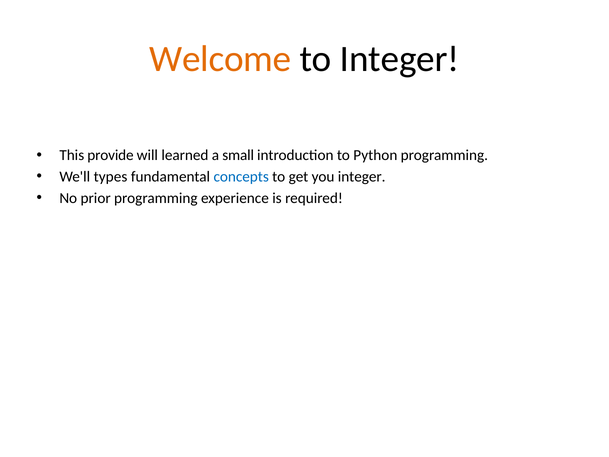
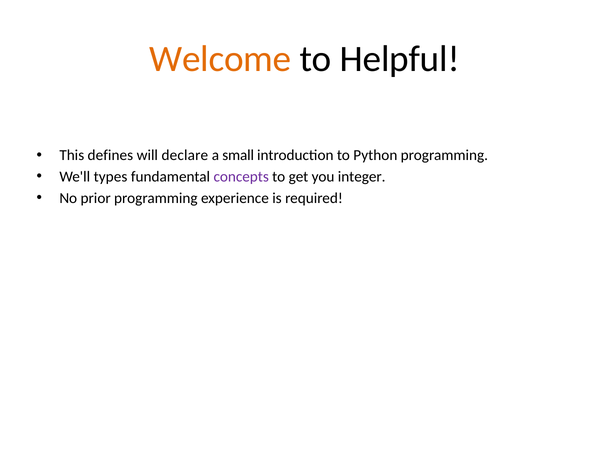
to Integer: Integer -> Helpful
provide: provide -> defines
learned: learned -> declare
concepts colour: blue -> purple
